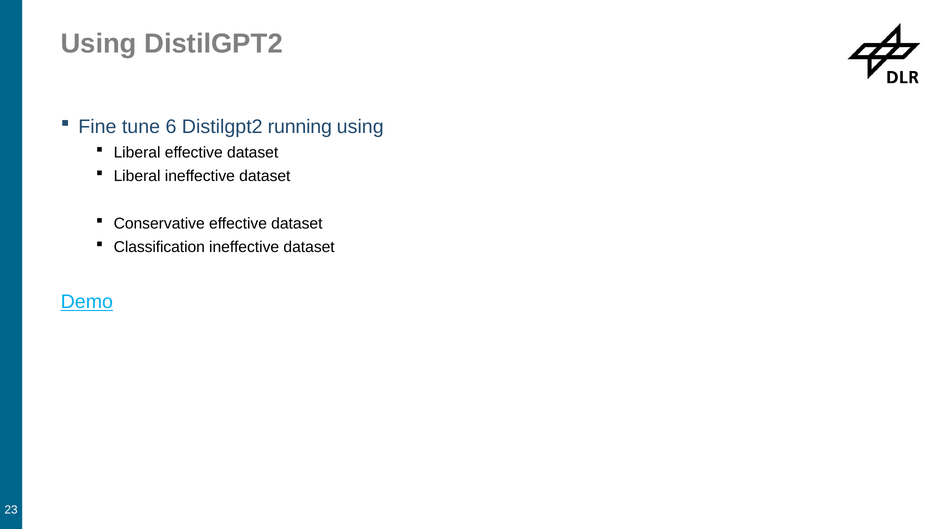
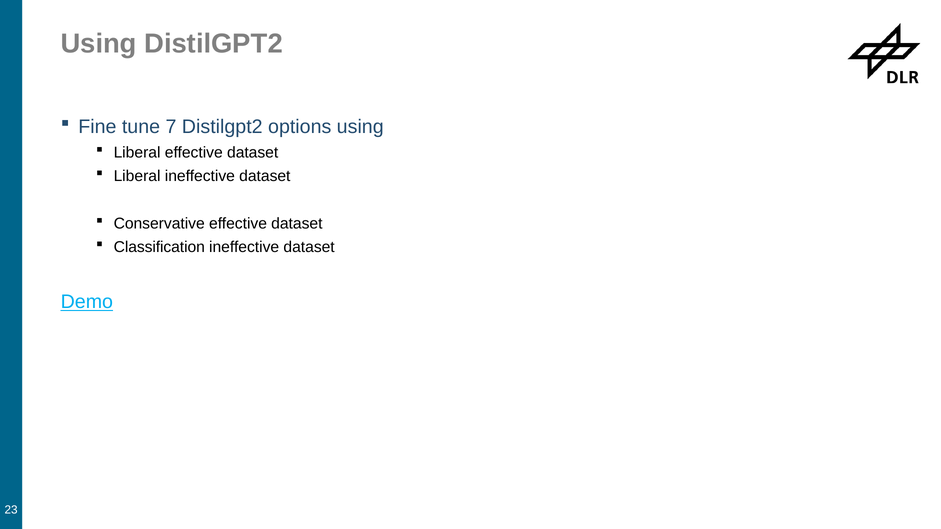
6: 6 -> 7
running: running -> options
